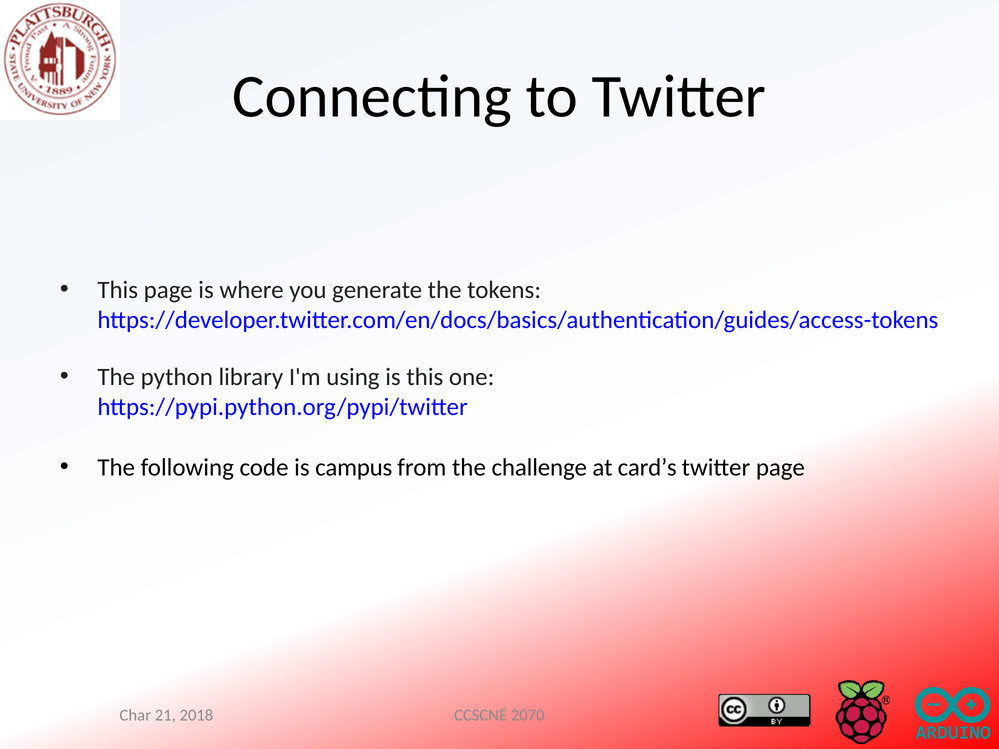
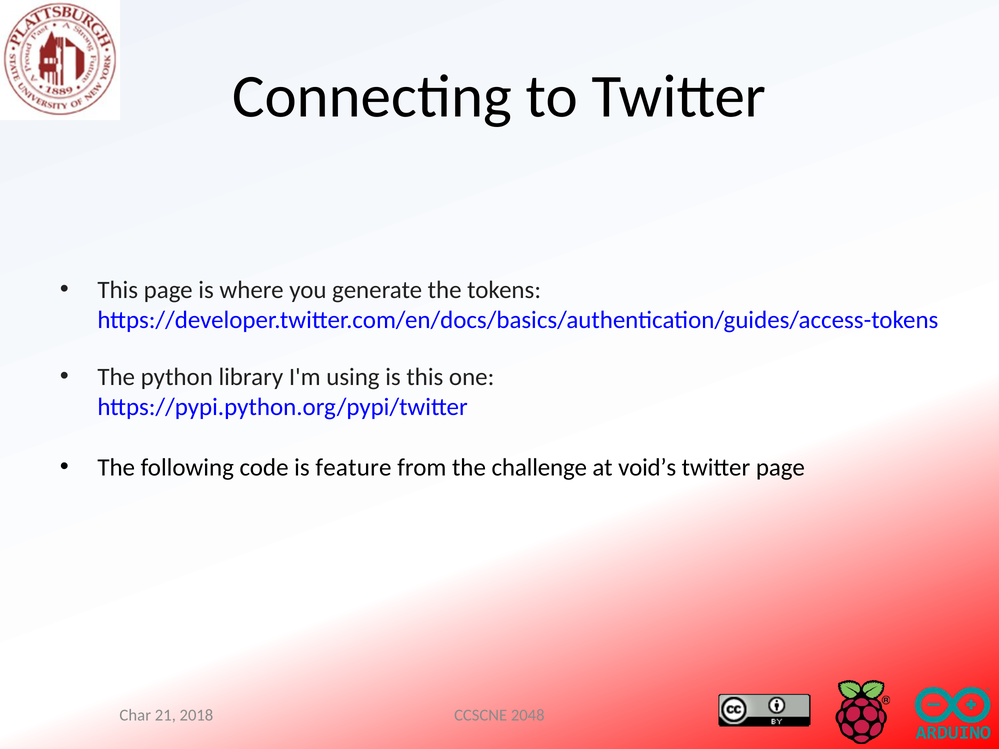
campus: campus -> feature
card’s: card’s -> void’s
2070: 2070 -> 2048
